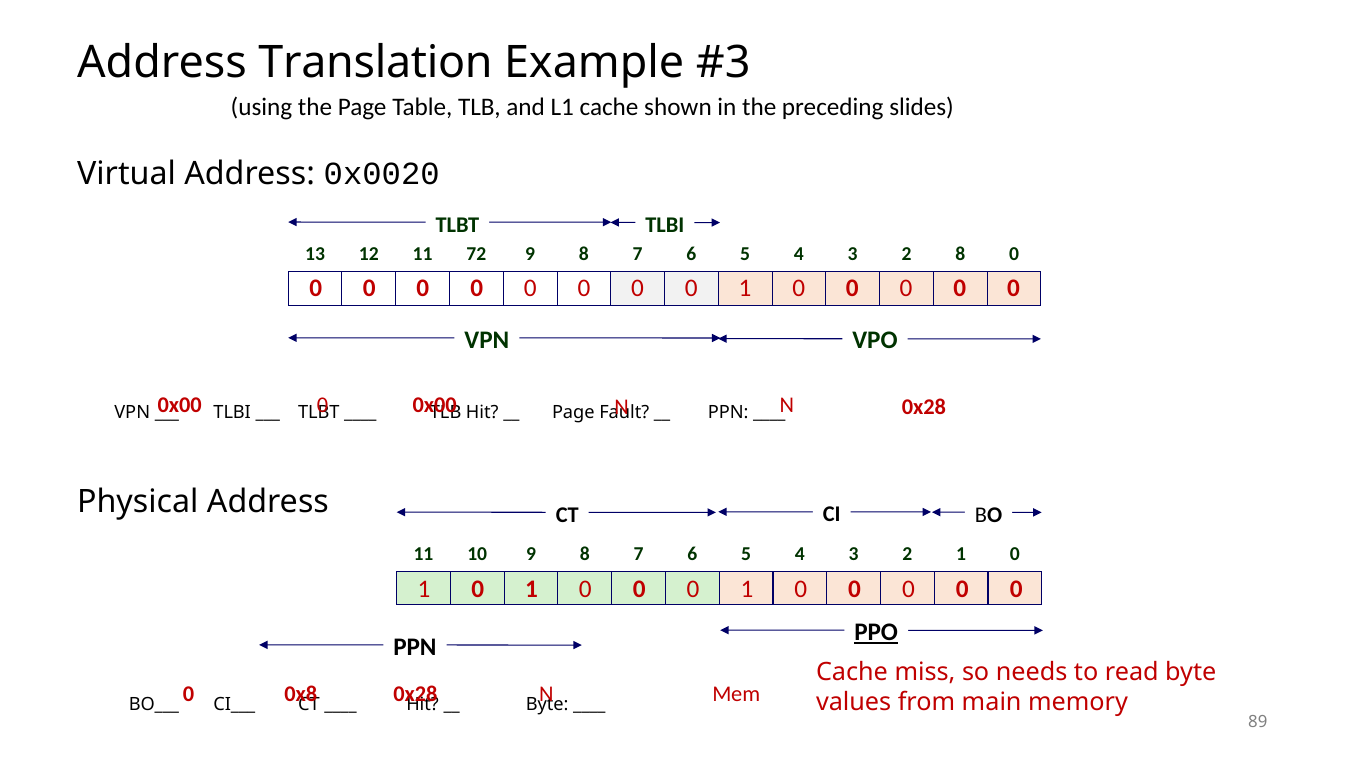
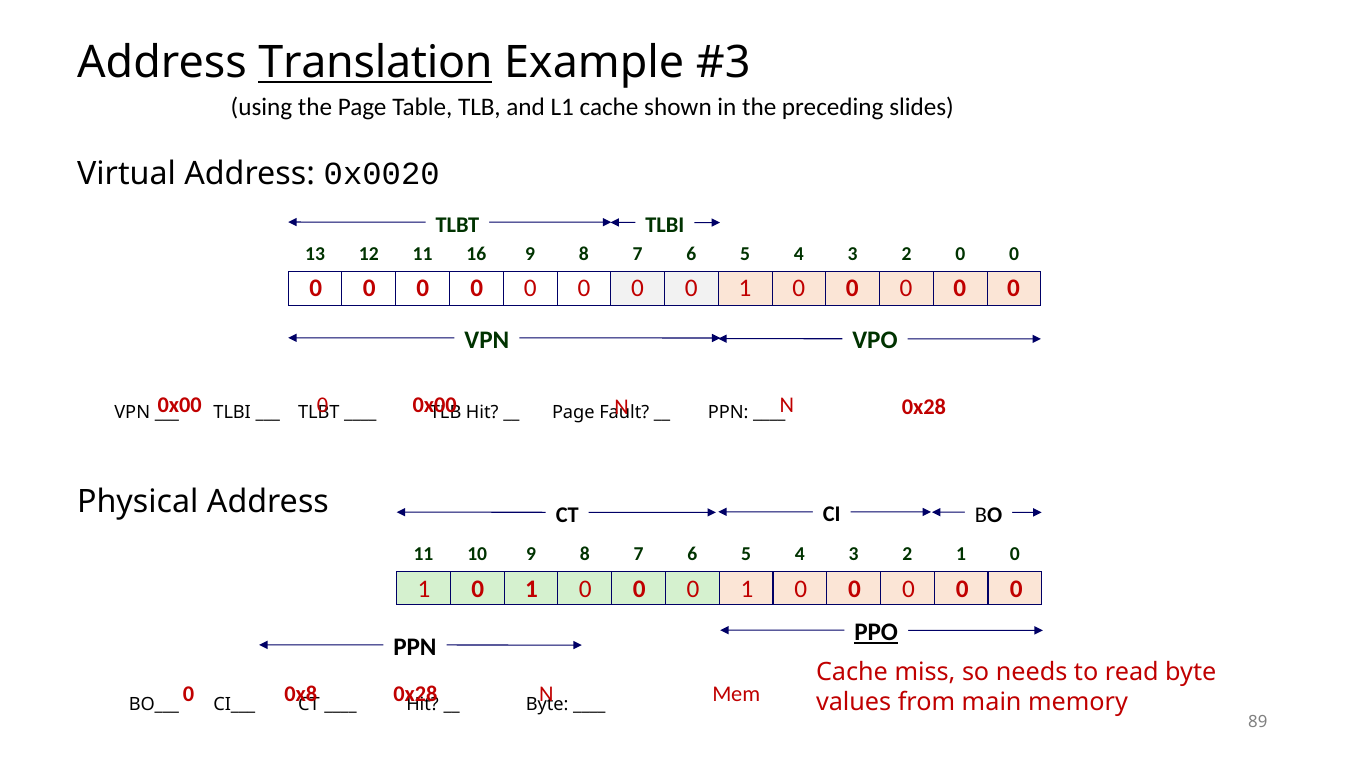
Translation underline: none -> present
72: 72 -> 16
2 8: 8 -> 0
